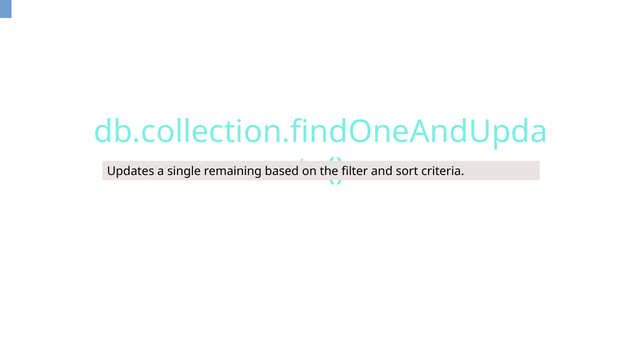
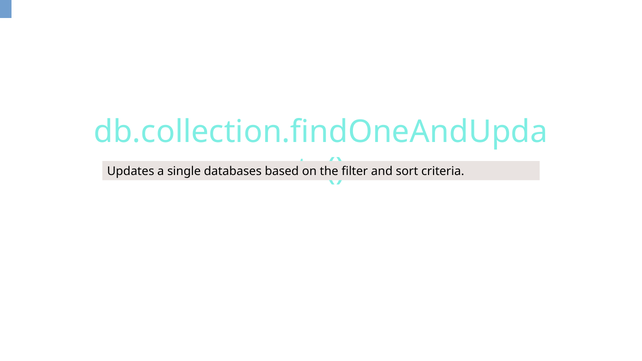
remaining: remaining -> databases
